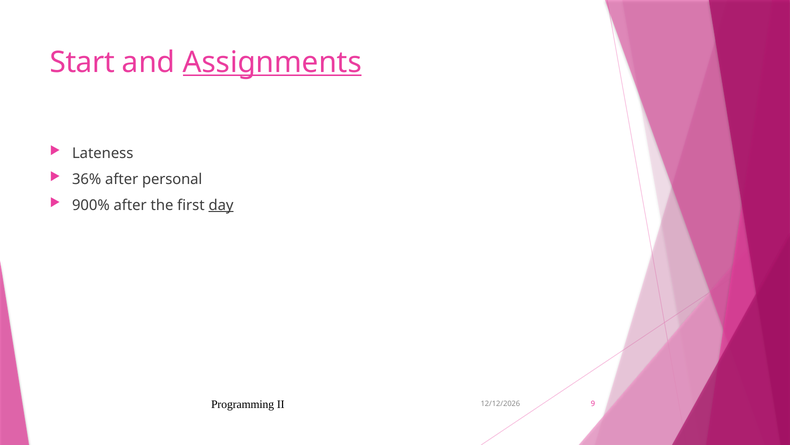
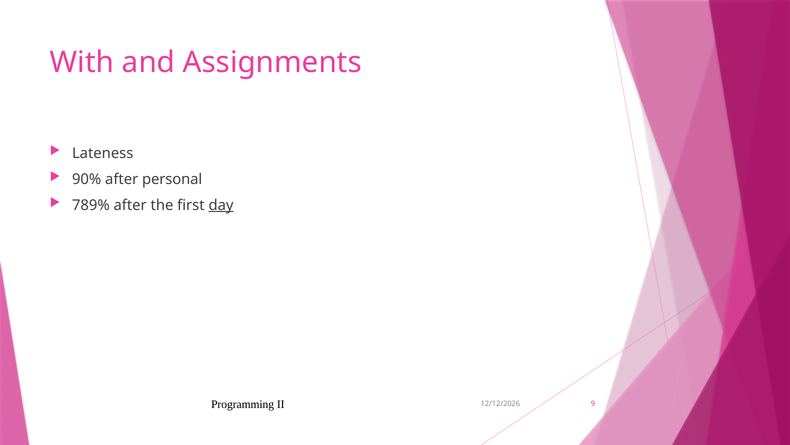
Start: Start -> With
Assignments underline: present -> none
36%: 36% -> 90%
900%: 900% -> 789%
